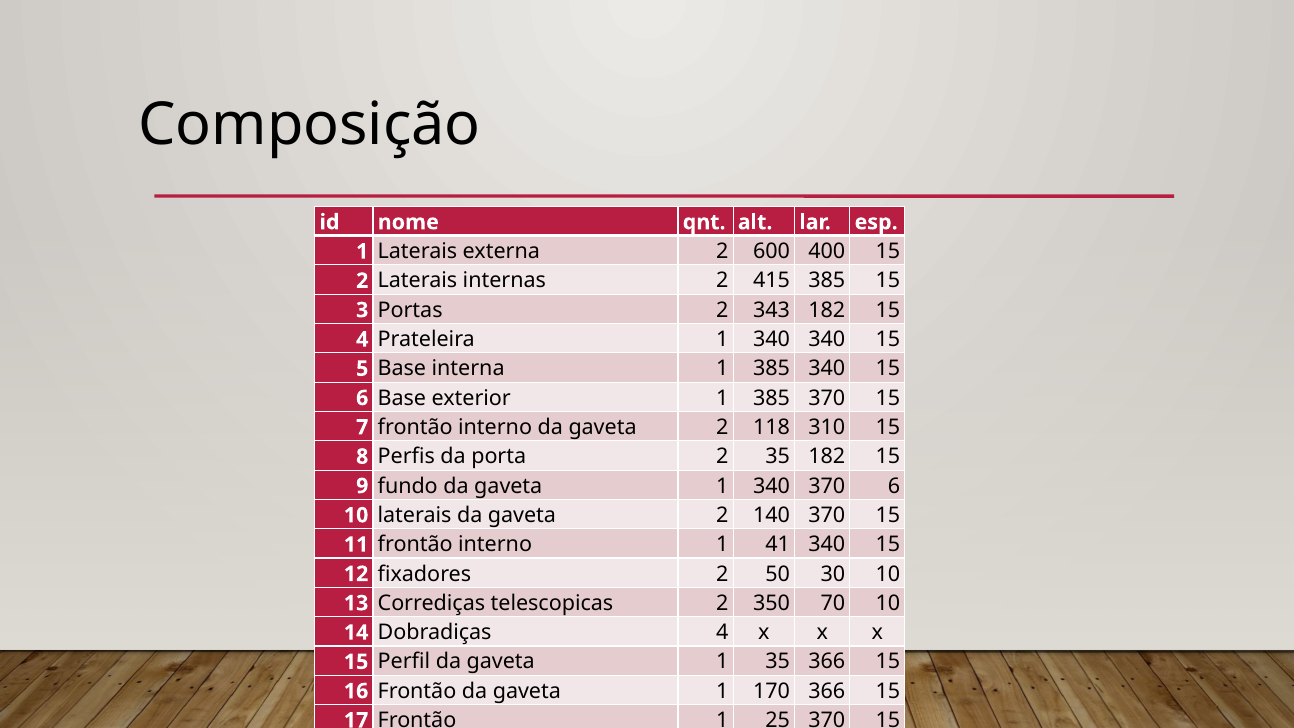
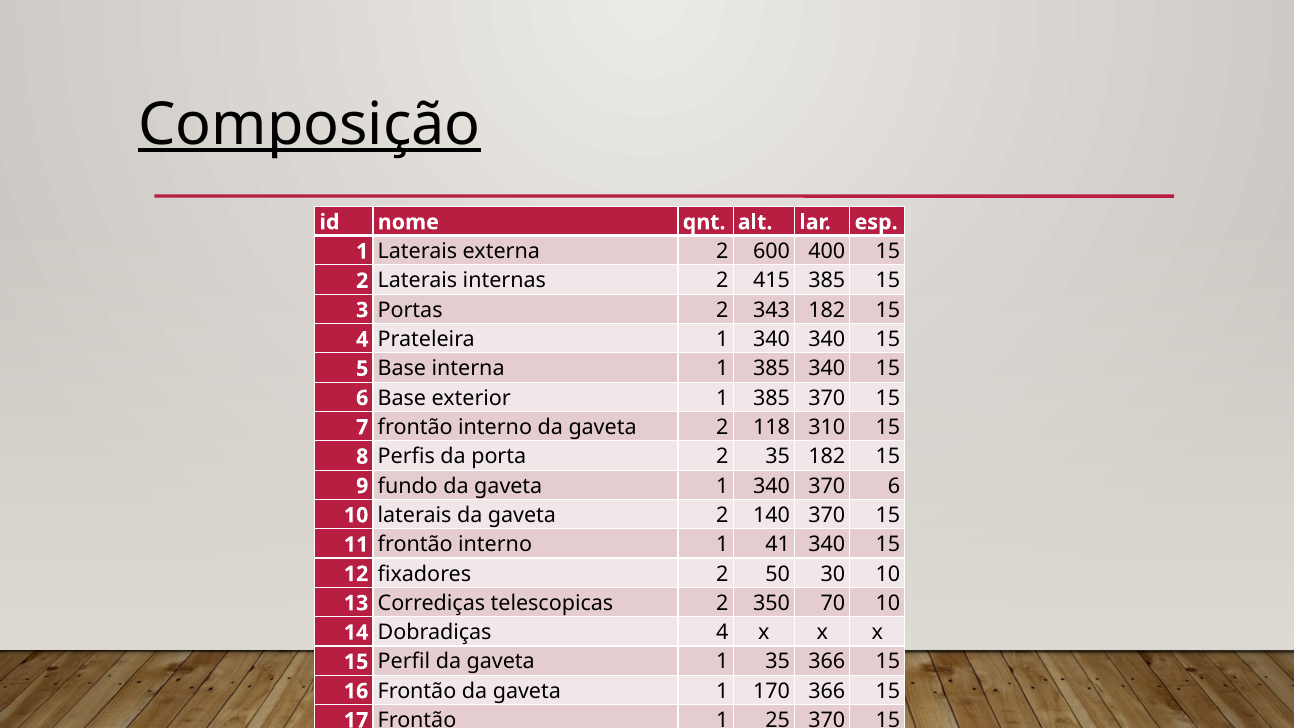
Composição underline: none -> present
